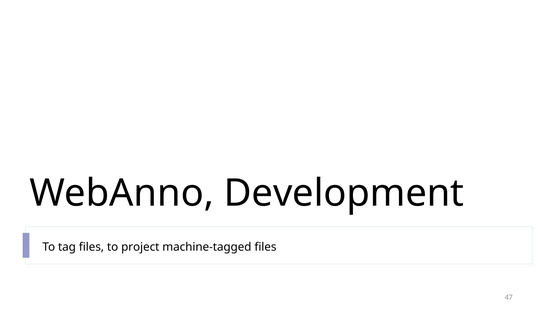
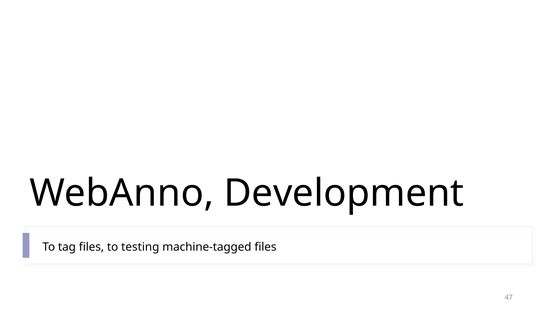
project: project -> testing
